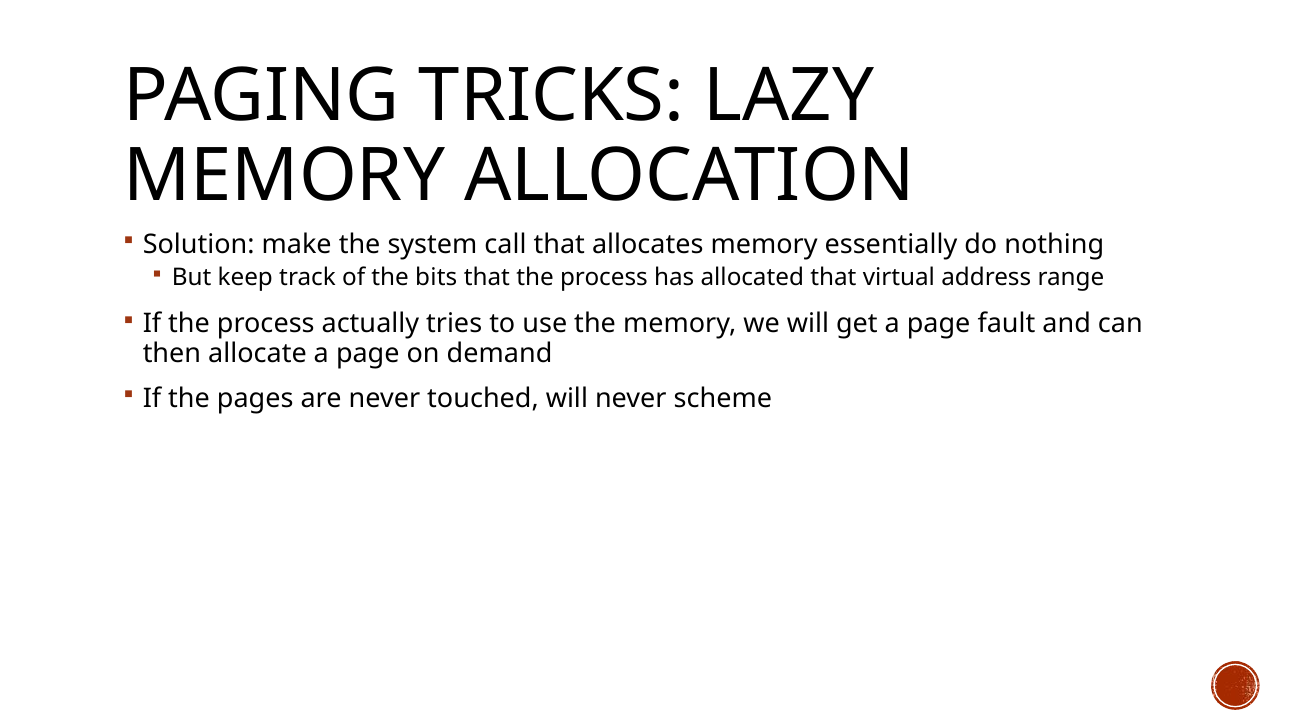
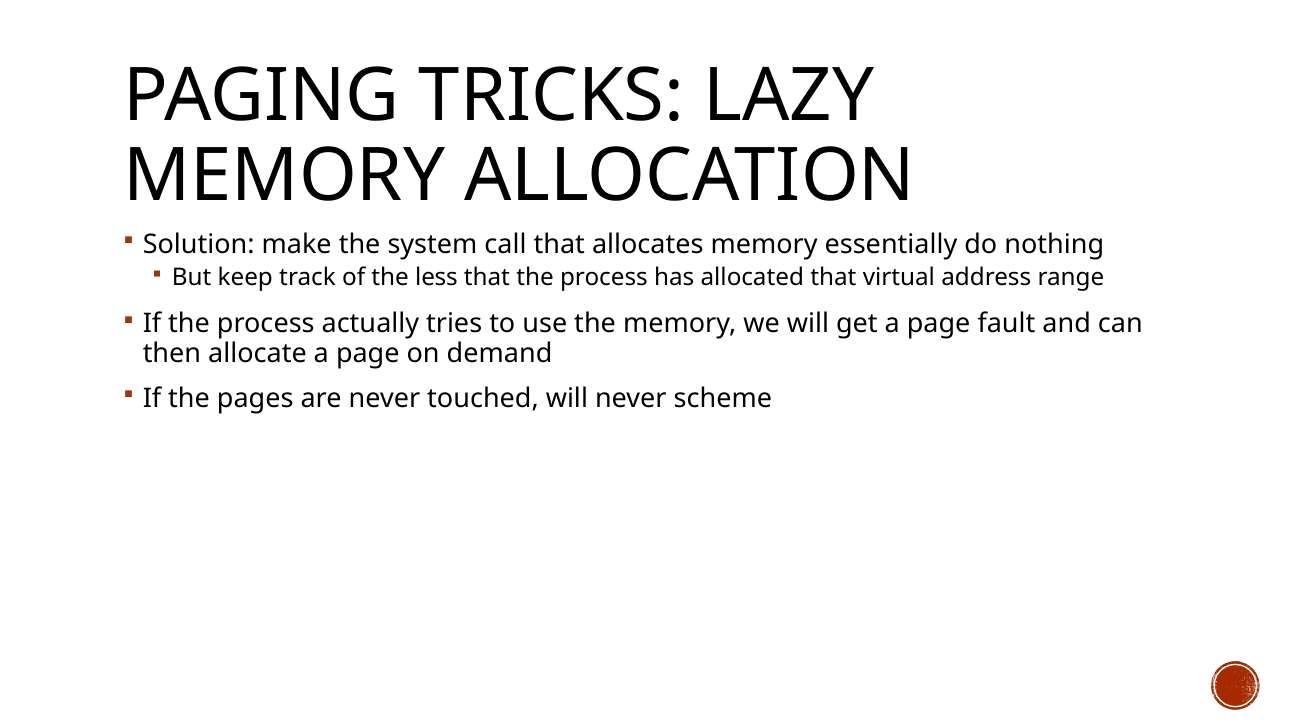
bits: bits -> less
